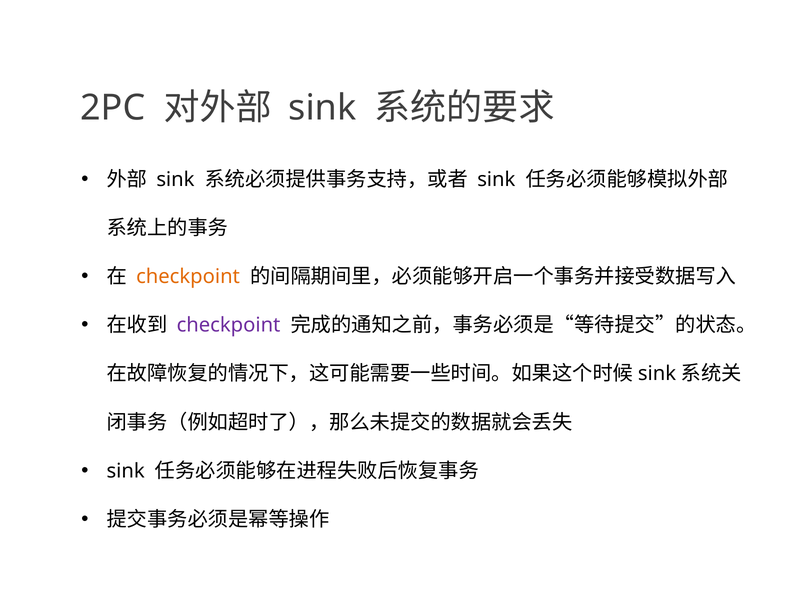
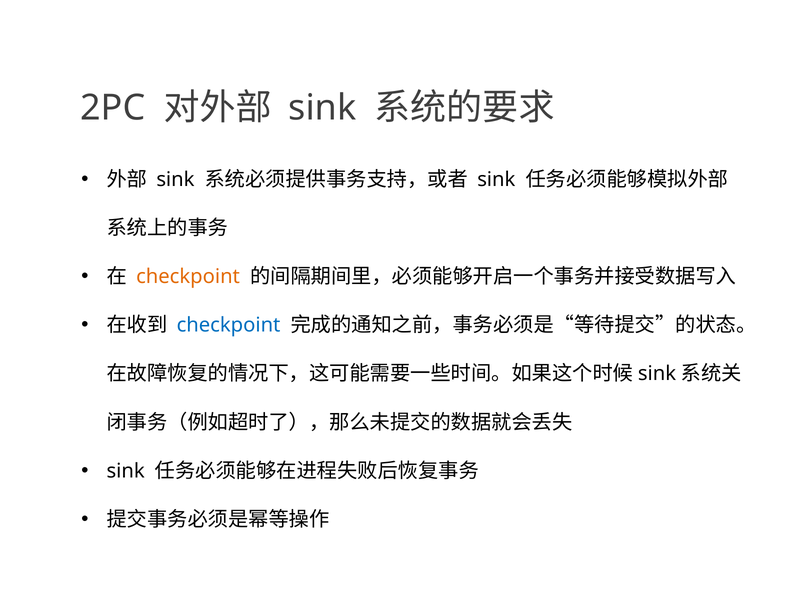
checkpoint at (229, 326) colour: purple -> blue
